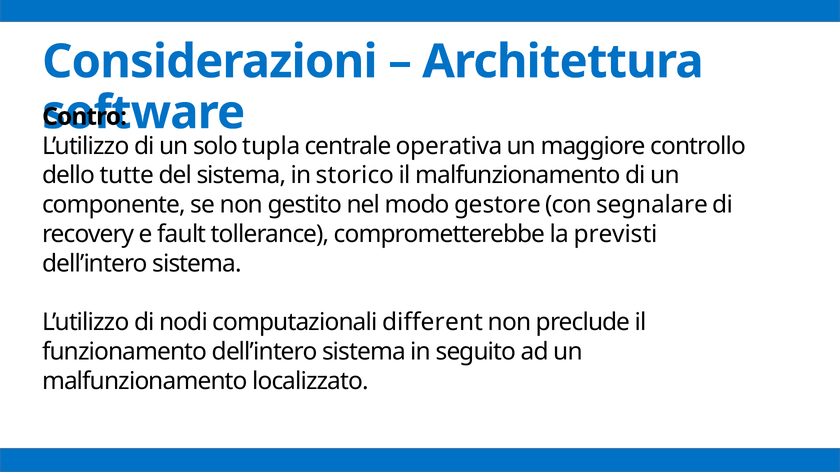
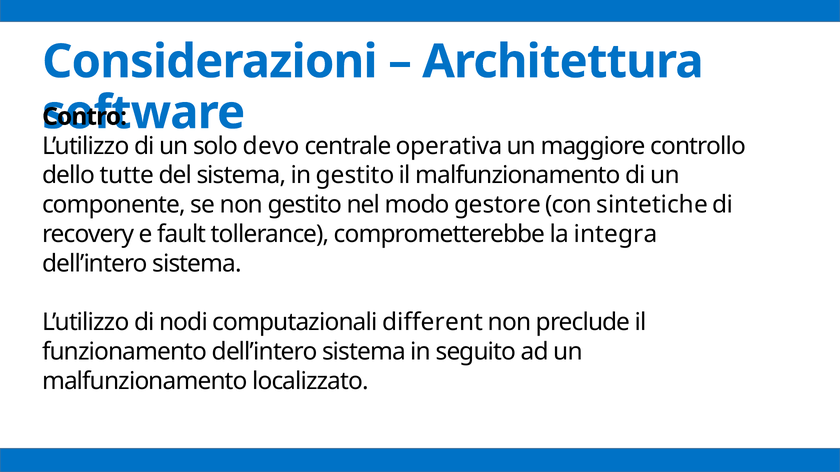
tupla: tupla -> devo
in storico: storico -> gestito
segnalare: segnalare -> sintetiche
previsti: previsti -> integra
